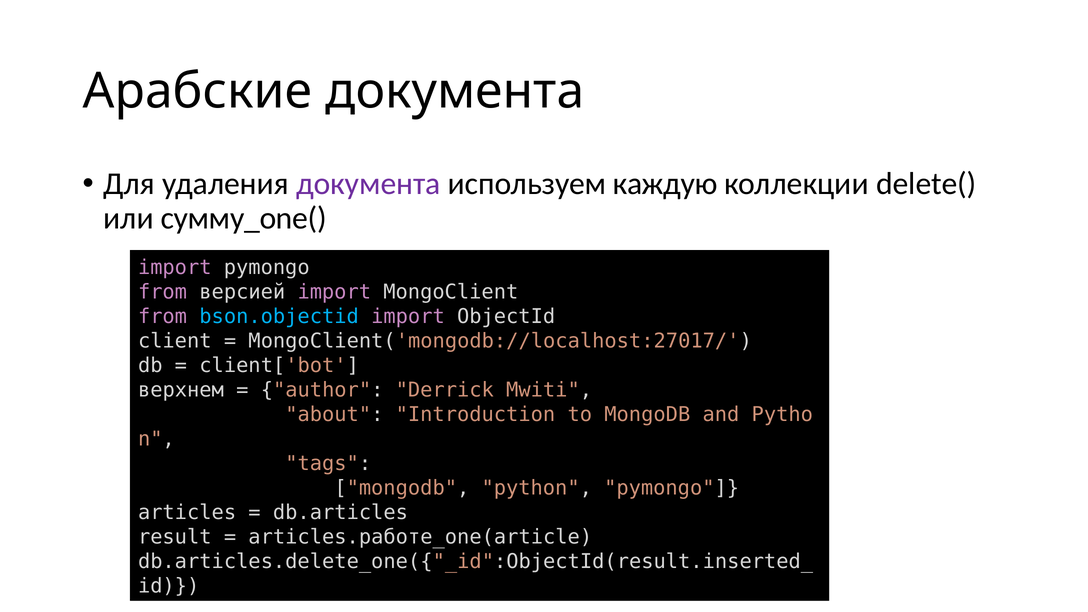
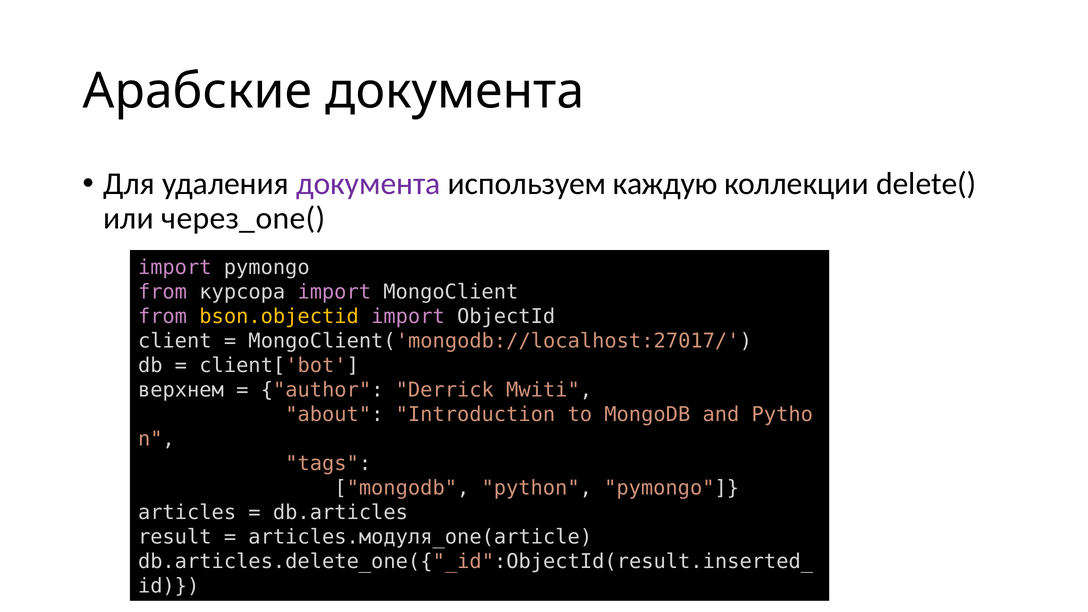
сумму_one(: сумму_one( -> через_one(
версией: версией -> курсора
bson.objectid colour: light blue -> yellow
articles.работе_one(article: articles.работе_one(article -> articles.модуля_one(article
